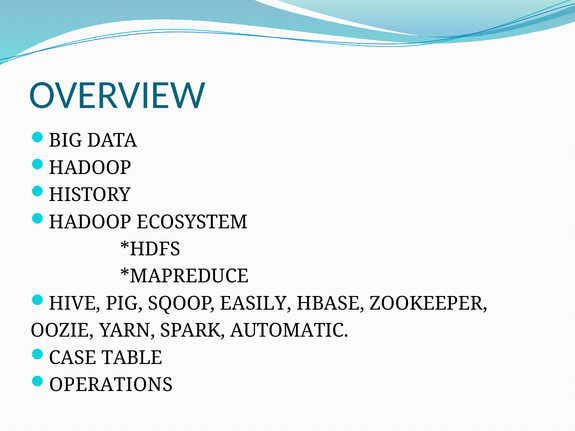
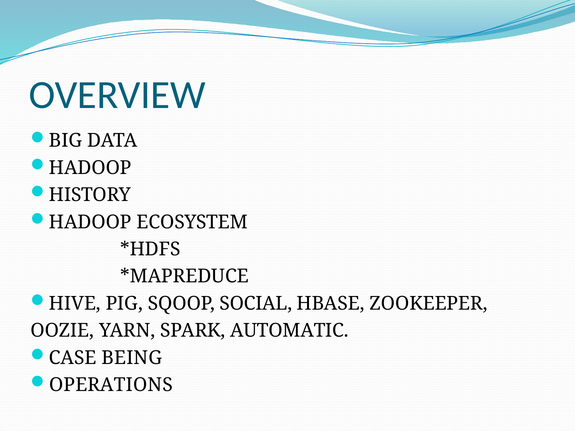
EASILY: EASILY -> SOCIAL
TABLE: TABLE -> BEING
